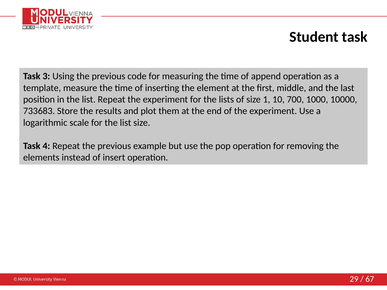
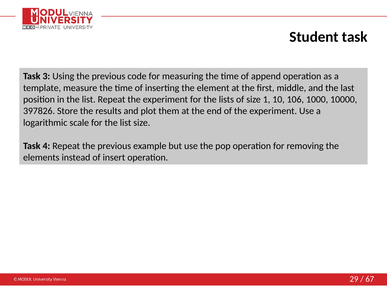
700: 700 -> 106
733683: 733683 -> 397826
